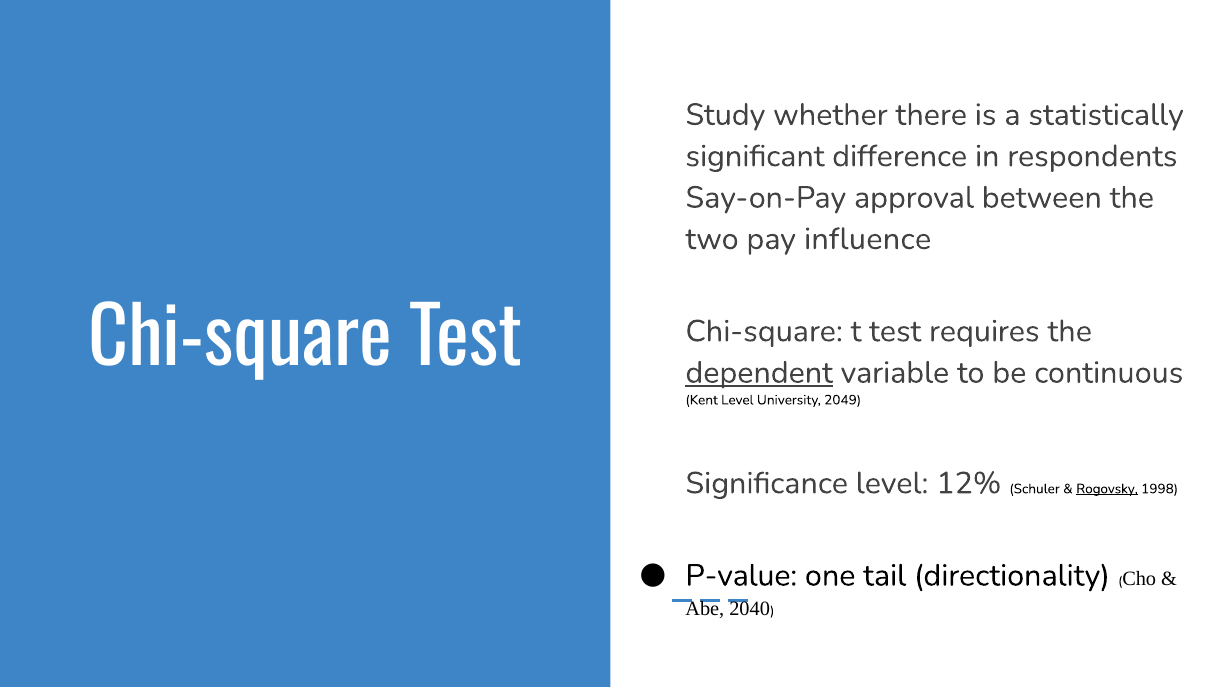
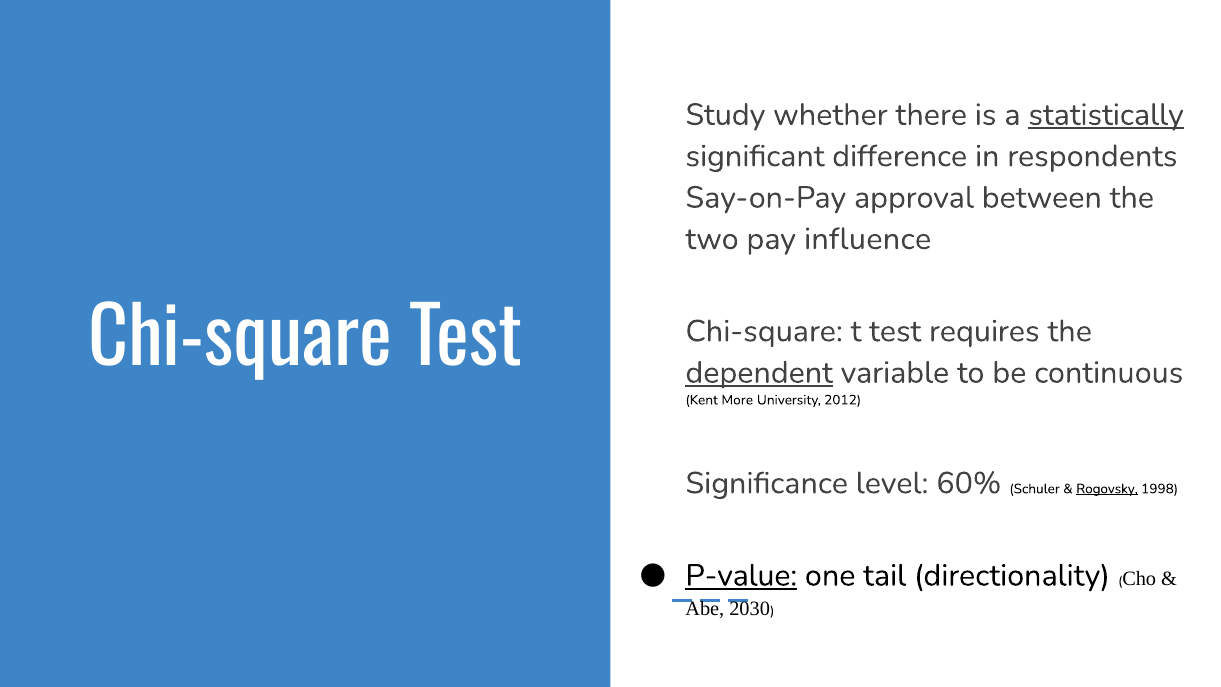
statistically underline: none -> present
Kent Level: Level -> More
2049: 2049 -> 2012
12%: 12% -> 60%
P-value underline: none -> present
2040: 2040 -> 2030
